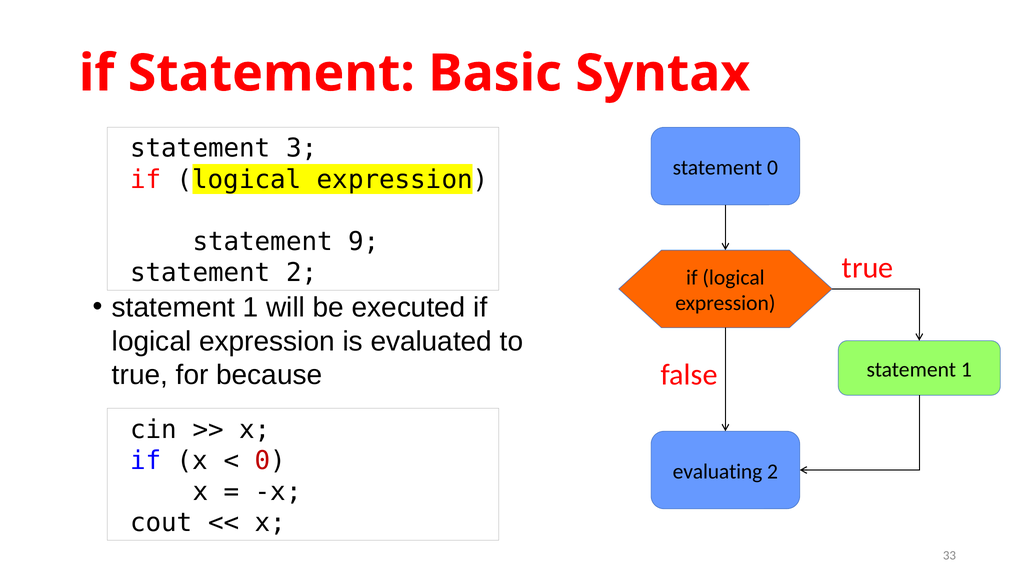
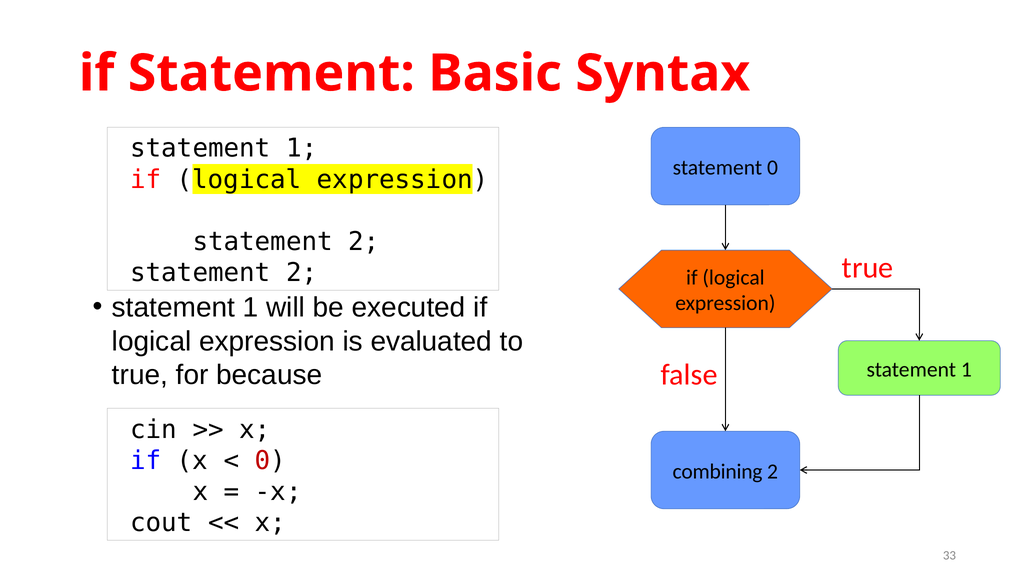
3 at (302, 148): 3 -> 1
9 at (364, 242): 9 -> 2
evaluating: evaluating -> combining
